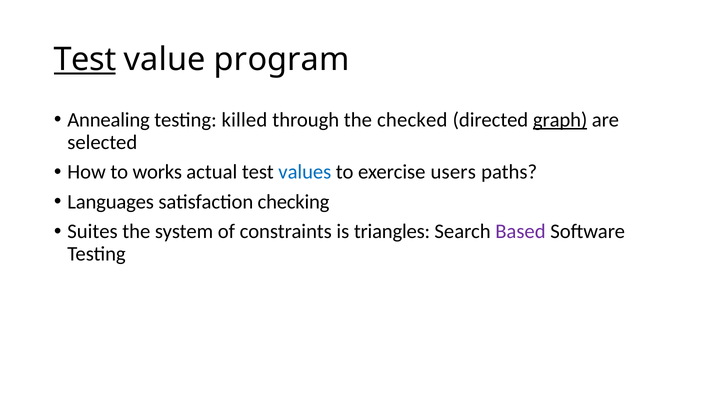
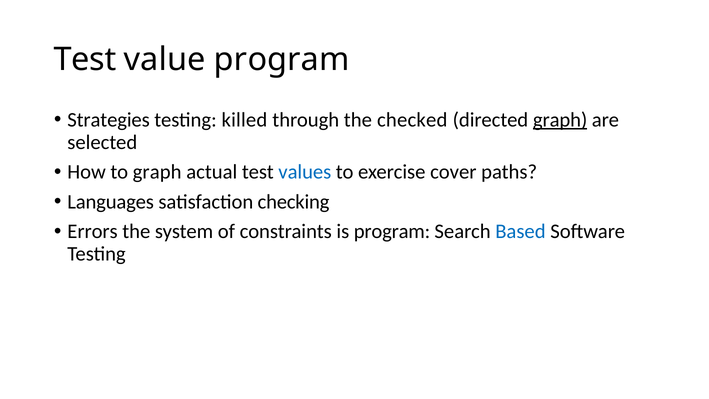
Test at (85, 60) underline: present -> none
Annealing: Annealing -> Strategies
to works: works -> graph
users: users -> cover
Suites: Suites -> Errors
is triangles: triangles -> program
Based colour: purple -> blue
